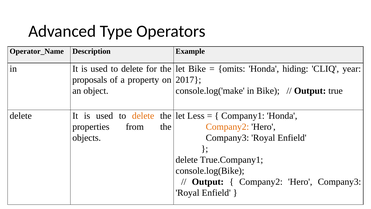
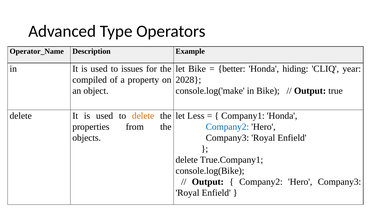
delete at (132, 69): delete -> issues
omits: omits -> better
proposals: proposals -> compiled
2017: 2017 -> 2028
Company2 at (227, 127) colour: orange -> blue
